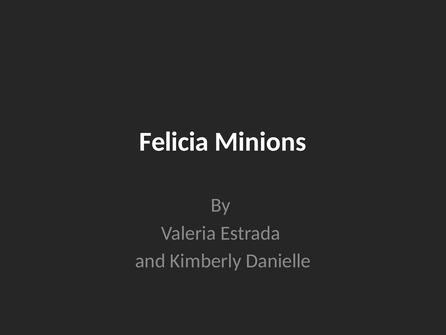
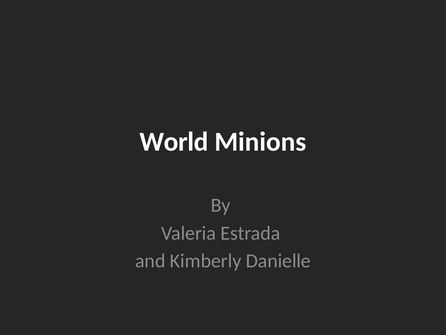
Felicia: Felicia -> World
